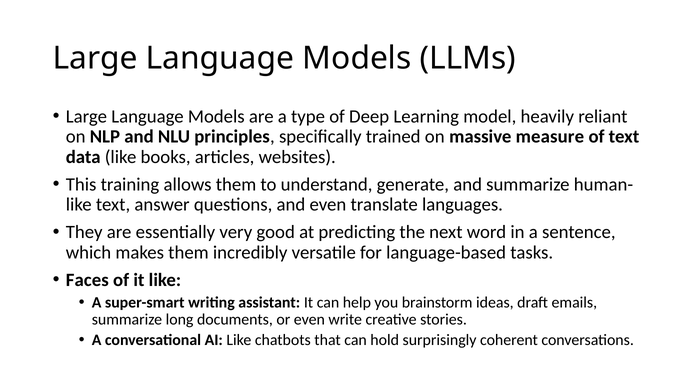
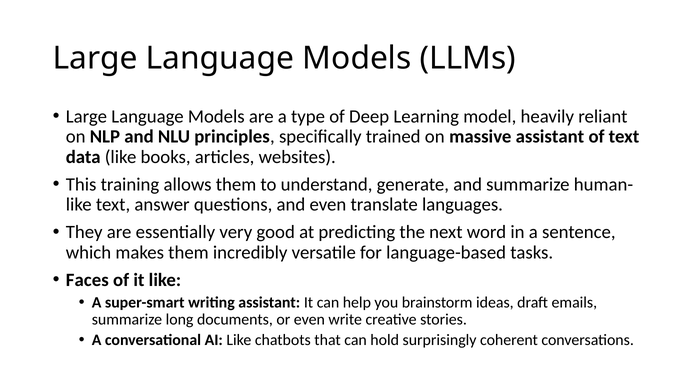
massive measure: measure -> assistant
